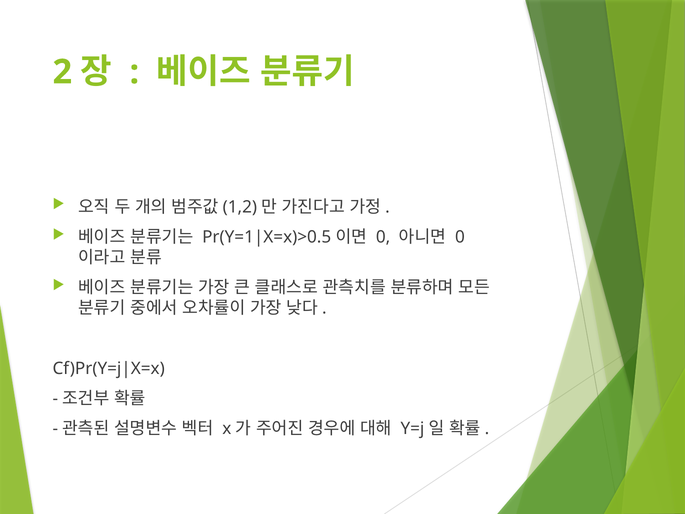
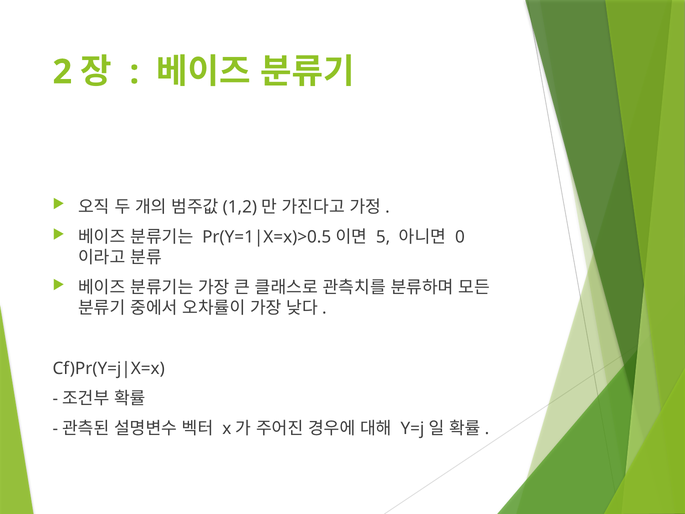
0 at (383, 237): 0 -> 5
